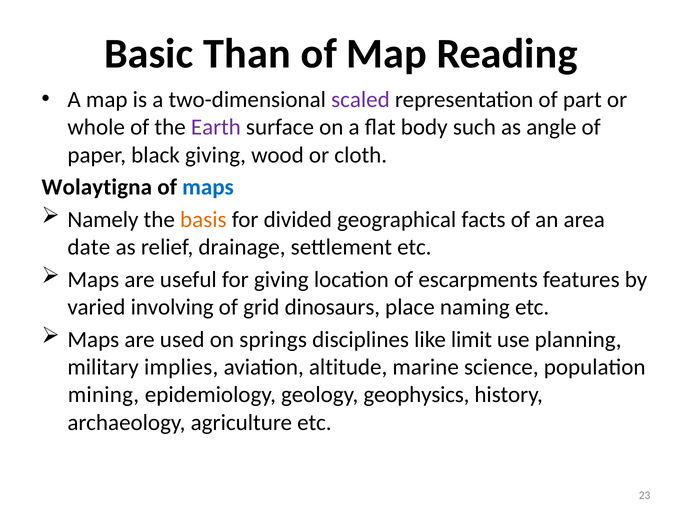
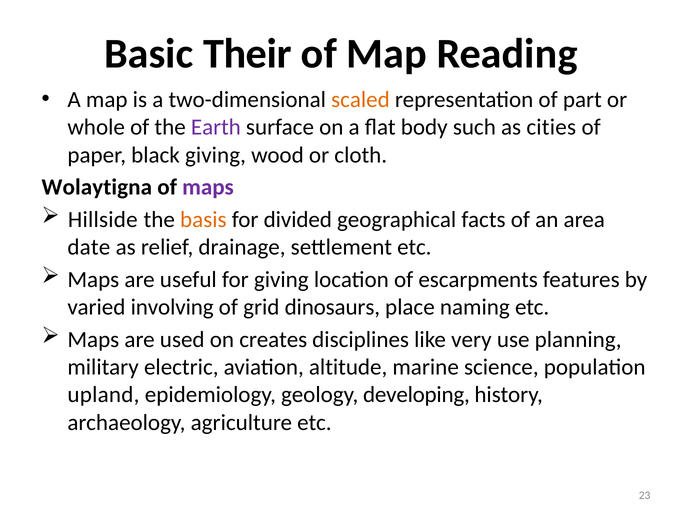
Than: Than -> Their
scaled colour: purple -> orange
angle: angle -> cities
maps at (208, 187) colour: blue -> purple
Namely: Namely -> Hillside
springs: springs -> creates
limit: limit -> very
implies: implies -> electric
mining: mining -> upland
geophysics: geophysics -> developing
